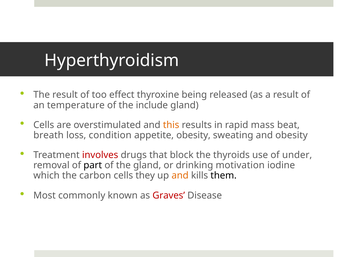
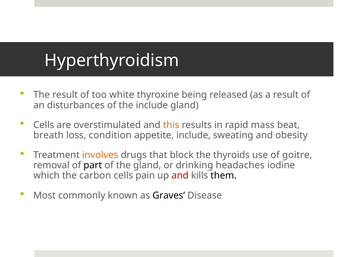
effect: effect -> white
temperature: temperature -> disturbances
appetite obesity: obesity -> include
involves colour: red -> orange
under: under -> goitre
motivation: motivation -> headaches
they: they -> pain
and at (180, 175) colour: orange -> red
Graves colour: red -> black
